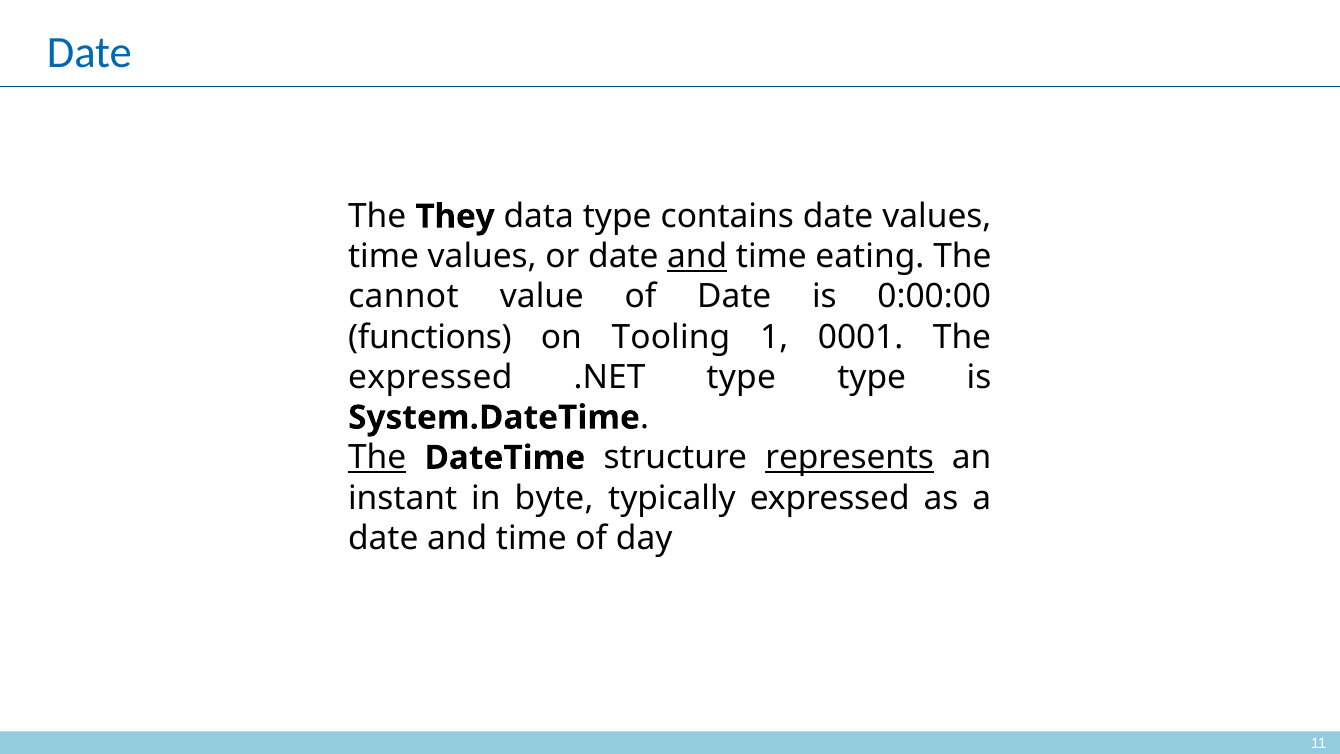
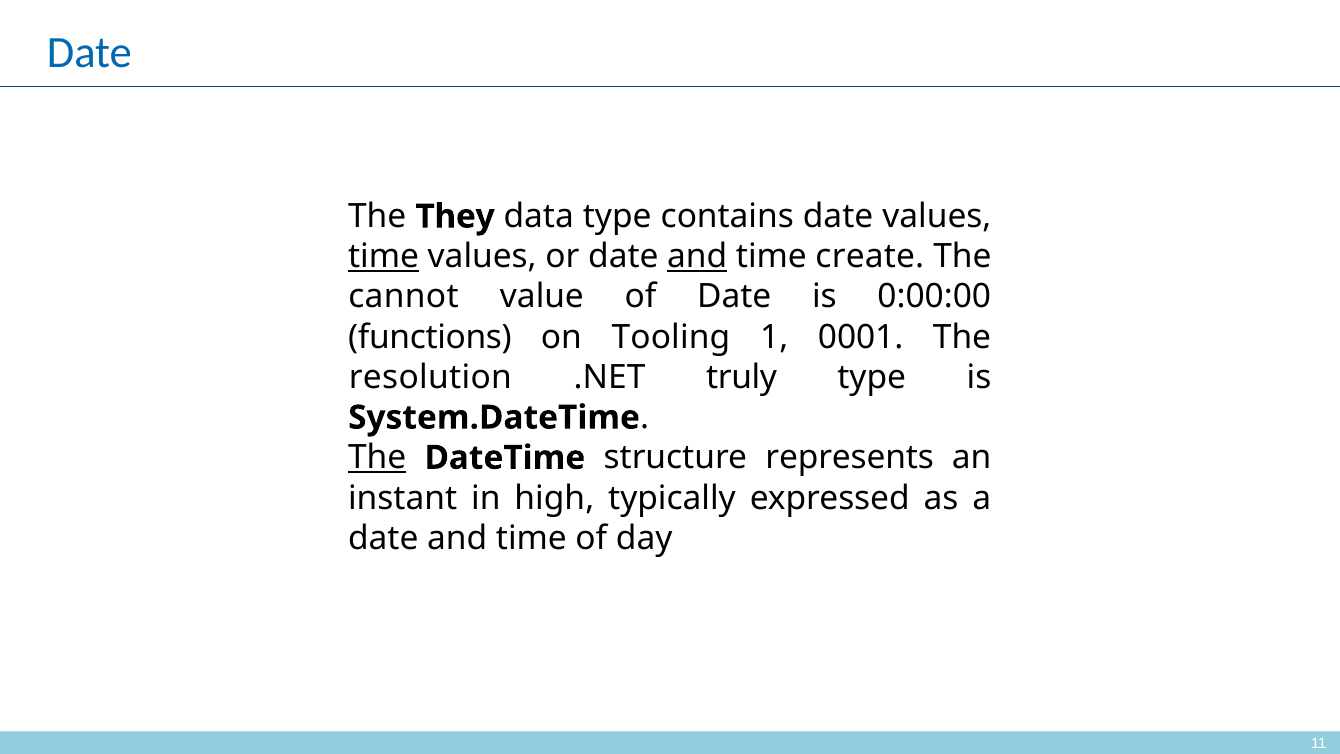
time at (384, 257) underline: none -> present
eating: eating -> create
expressed at (430, 377): expressed -> resolution
.NET type: type -> truly
represents underline: present -> none
byte: byte -> high
